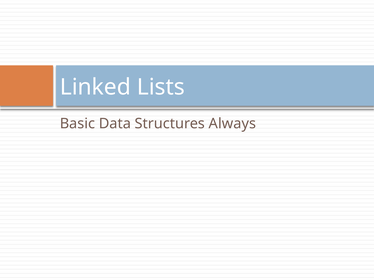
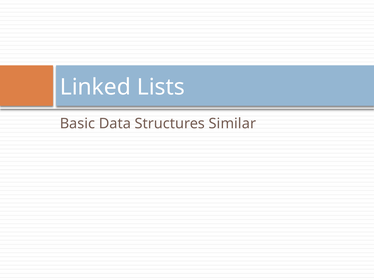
Always: Always -> Similar
